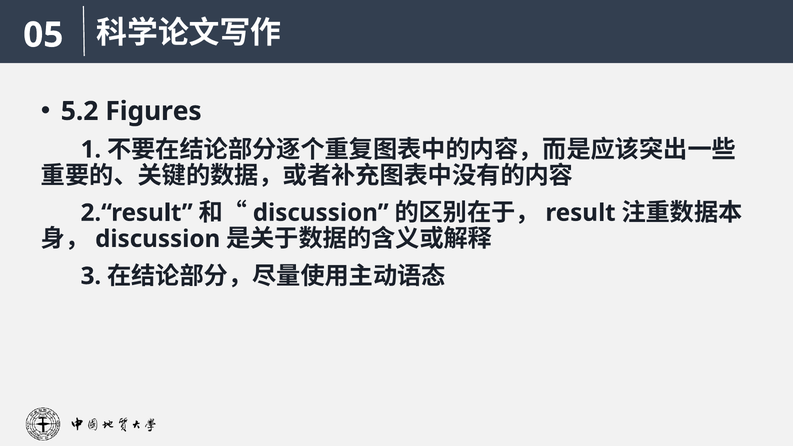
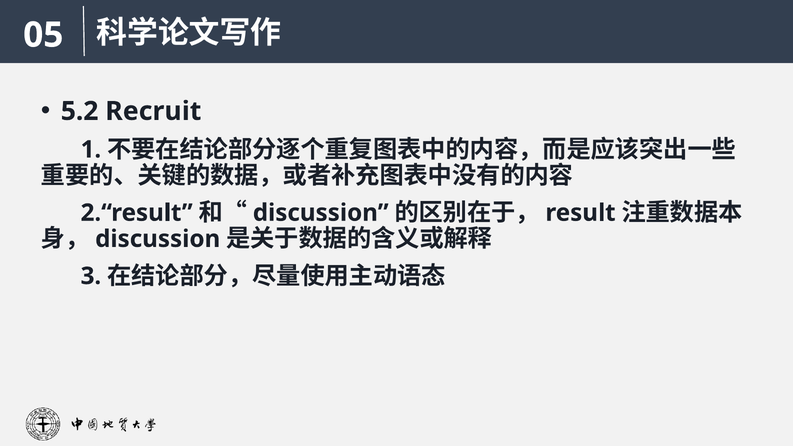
Figures: Figures -> Recruit
